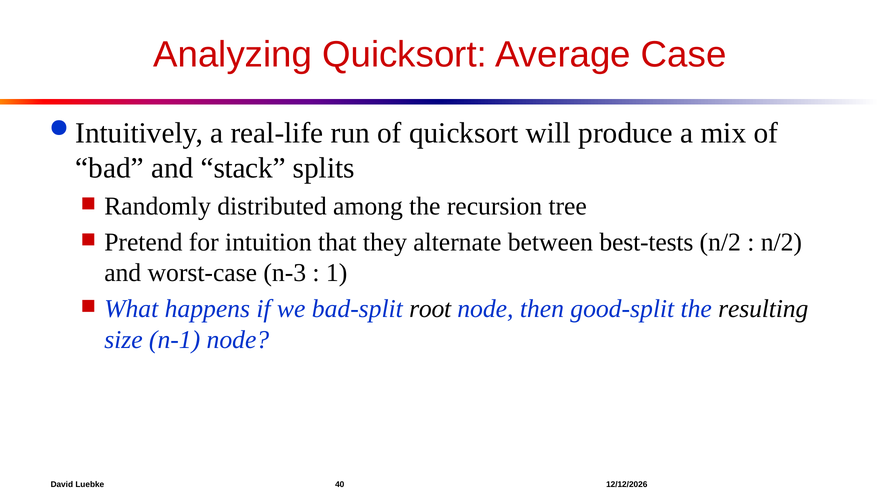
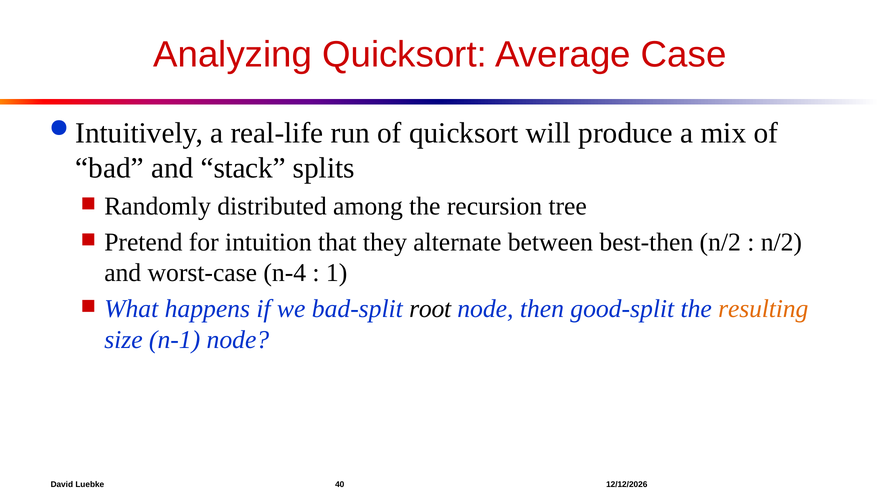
best-tests: best-tests -> best-then
n-3: n-3 -> n-4
resulting colour: black -> orange
